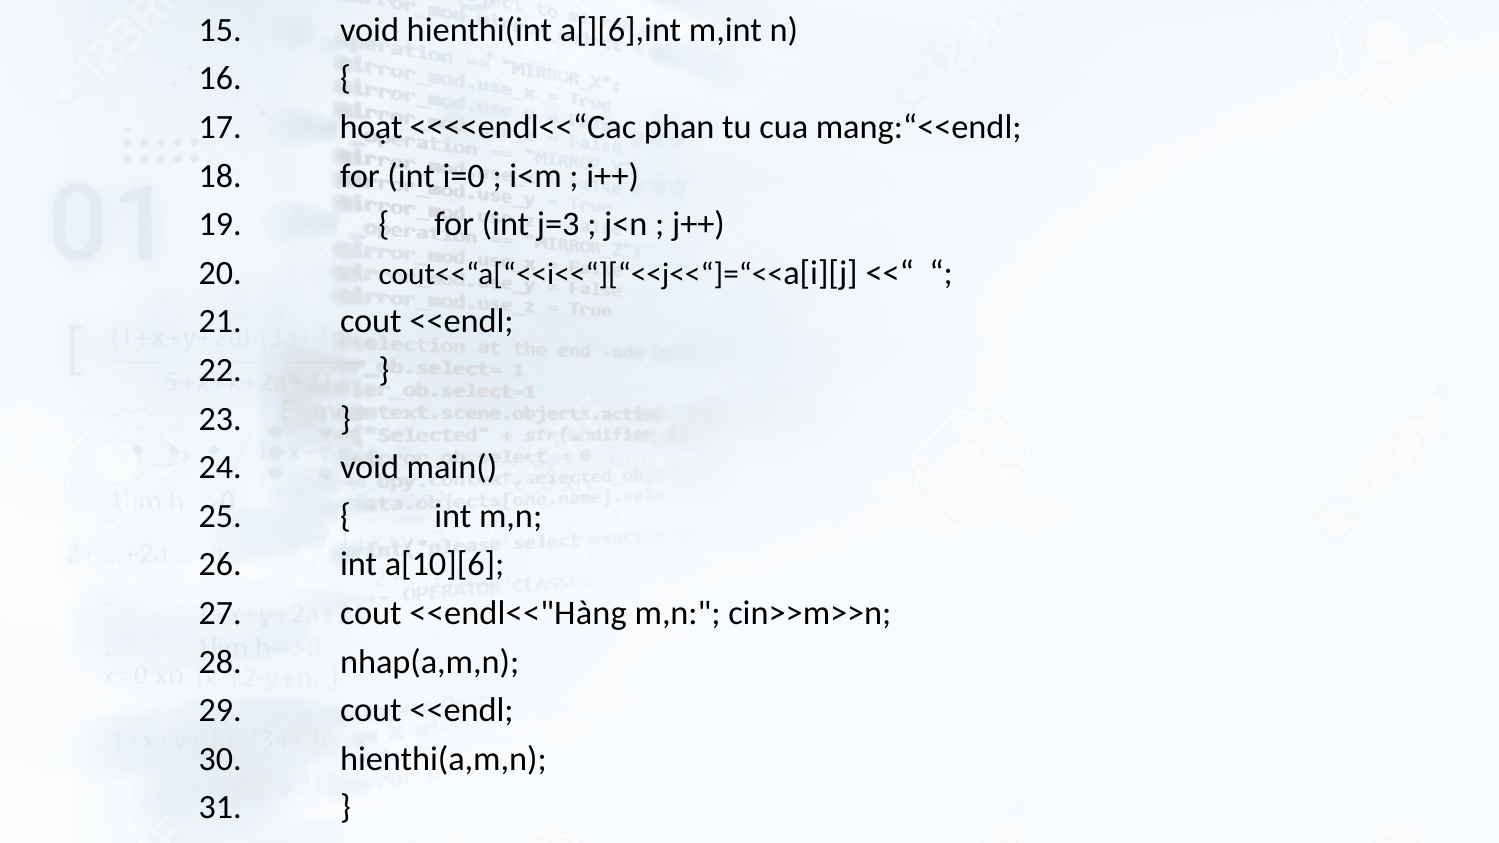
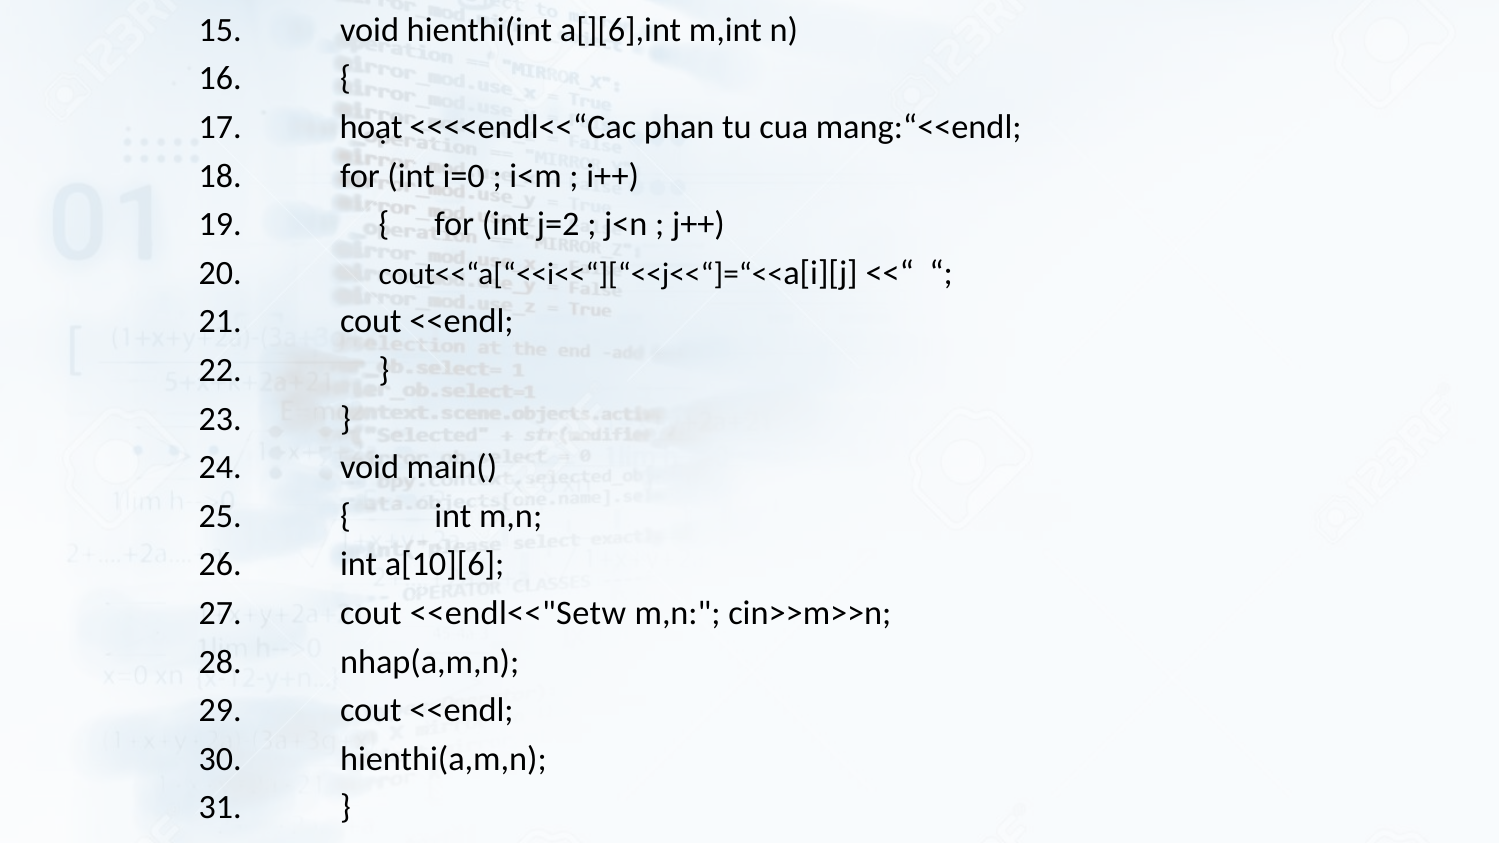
j=3: j=3 -> j=2
<<endl<<"Hàng: <<endl<<"Hàng -> <<endl<<"Setw
